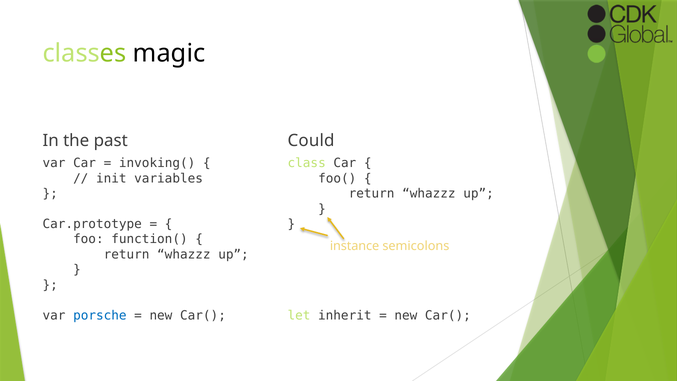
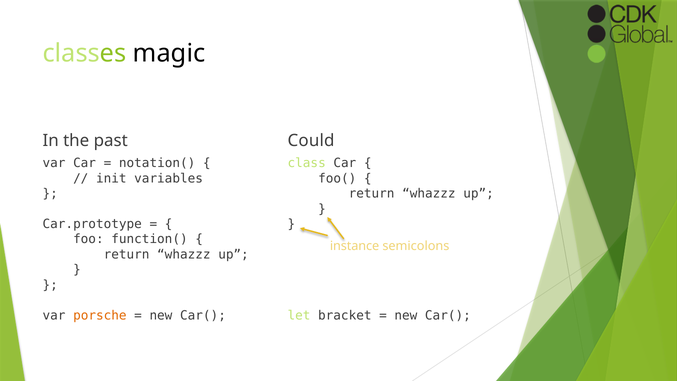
invoking(: invoking( -> notation(
porsche colour: blue -> orange
inherit: inherit -> bracket
